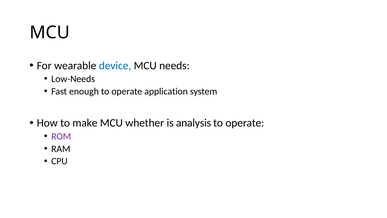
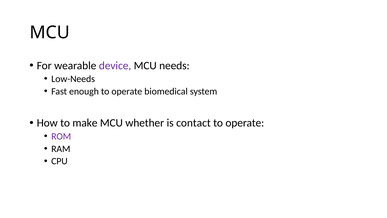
device colour: blue -> purple
application: application -> biomedical
analysis: analysis -> contact
